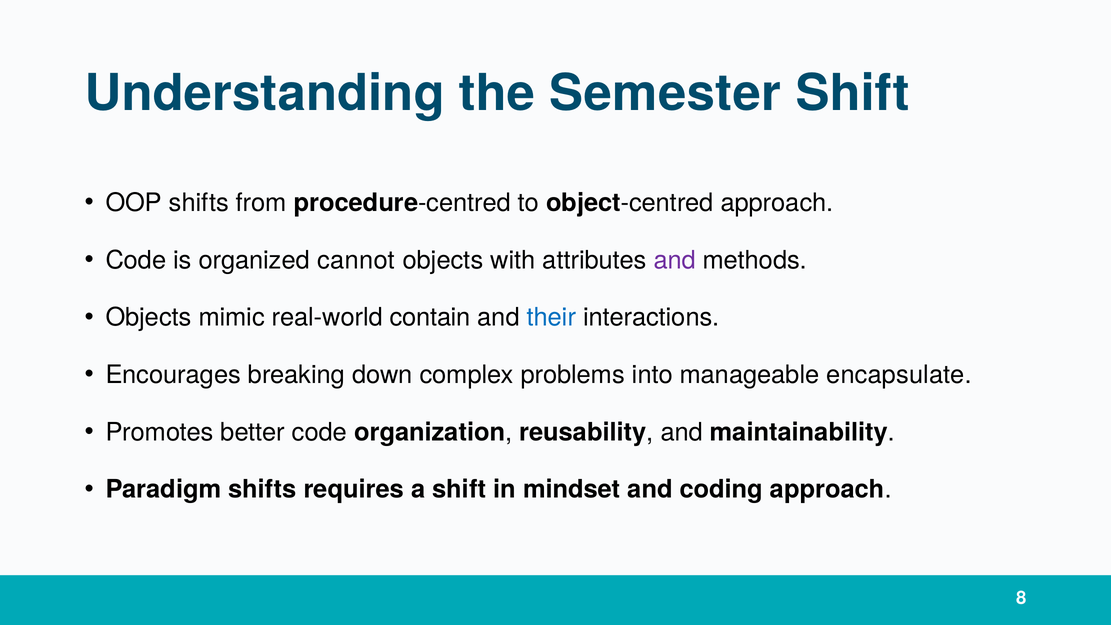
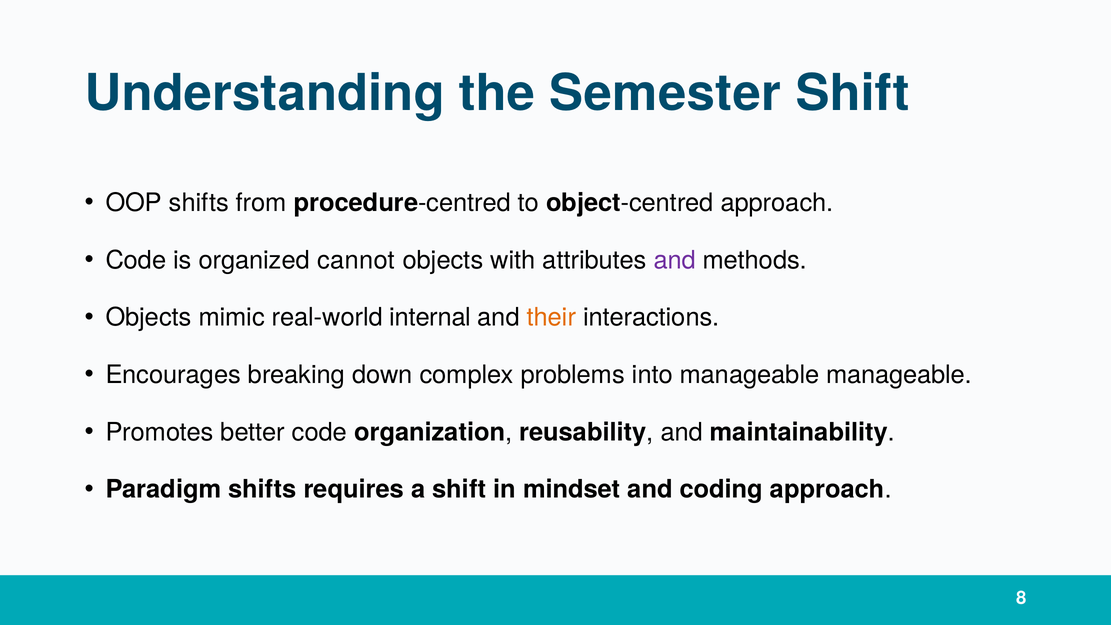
contain: contain -> internal
their colour: blue -> orange
manageable encapsulate: encapsulate -> manageable
